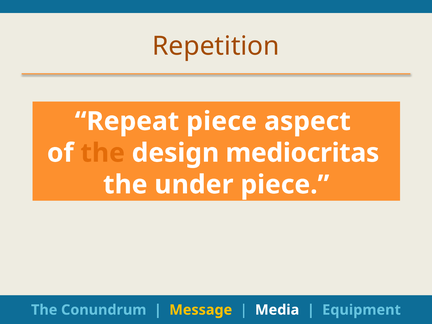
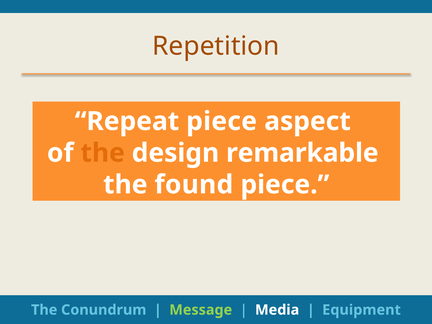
mediocritas: mediocritas -> remarkable
under: under -> found
Message colour: yellow -> light green
